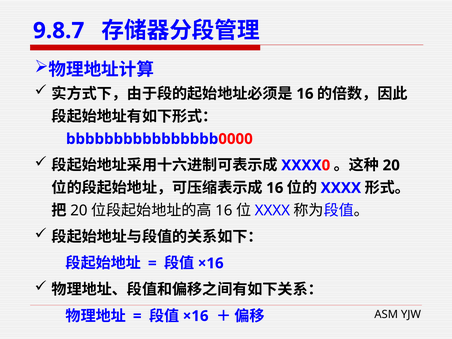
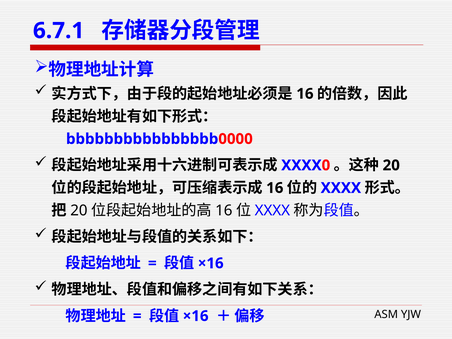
9.8.7: 9.8.7 -> 6.7.1
